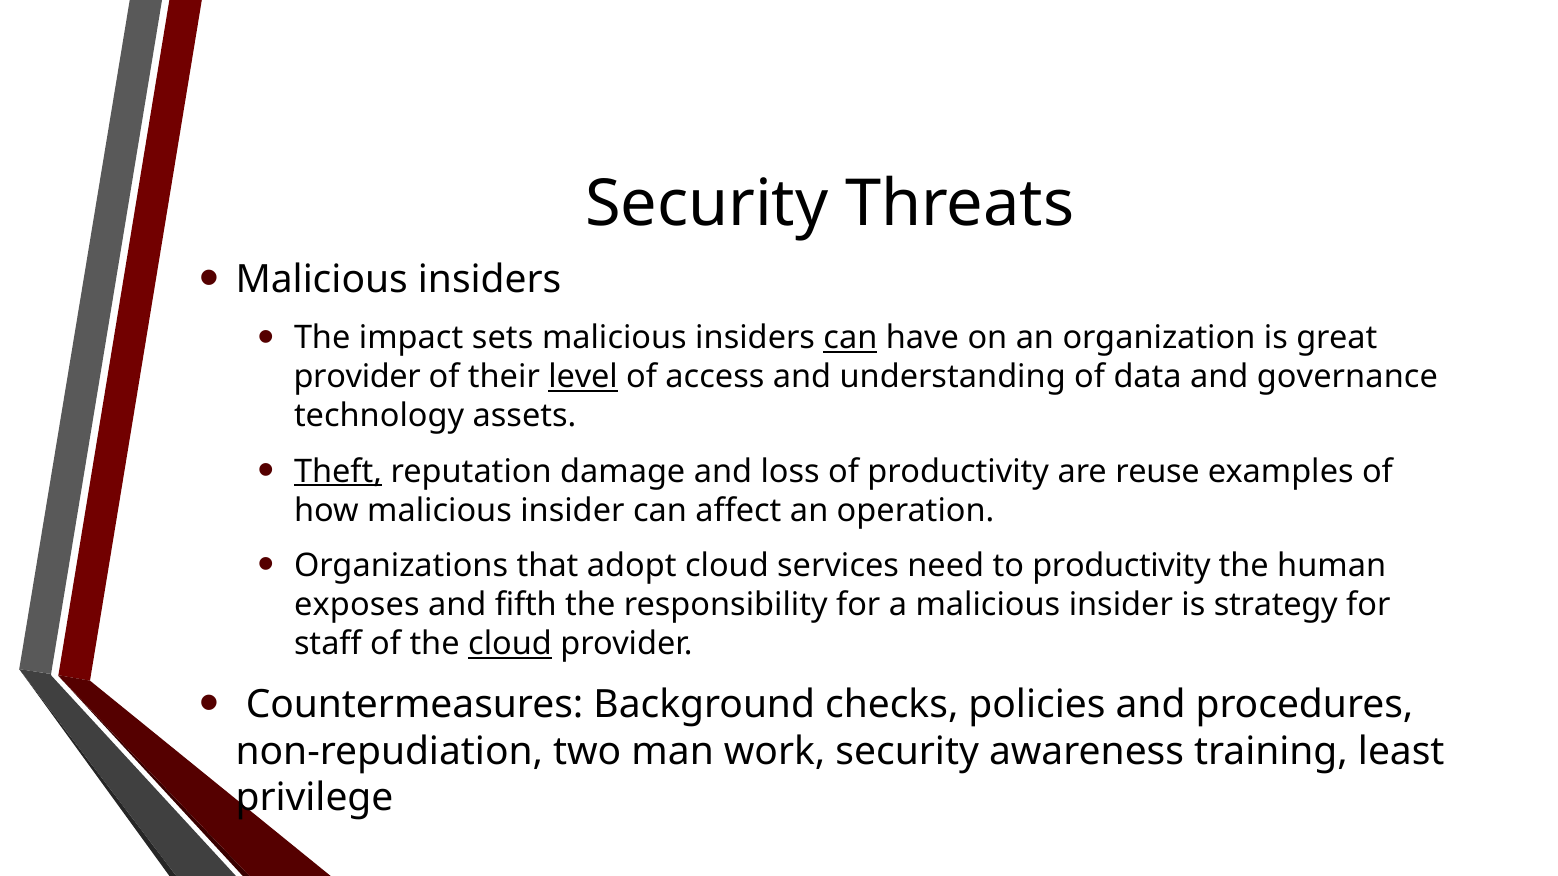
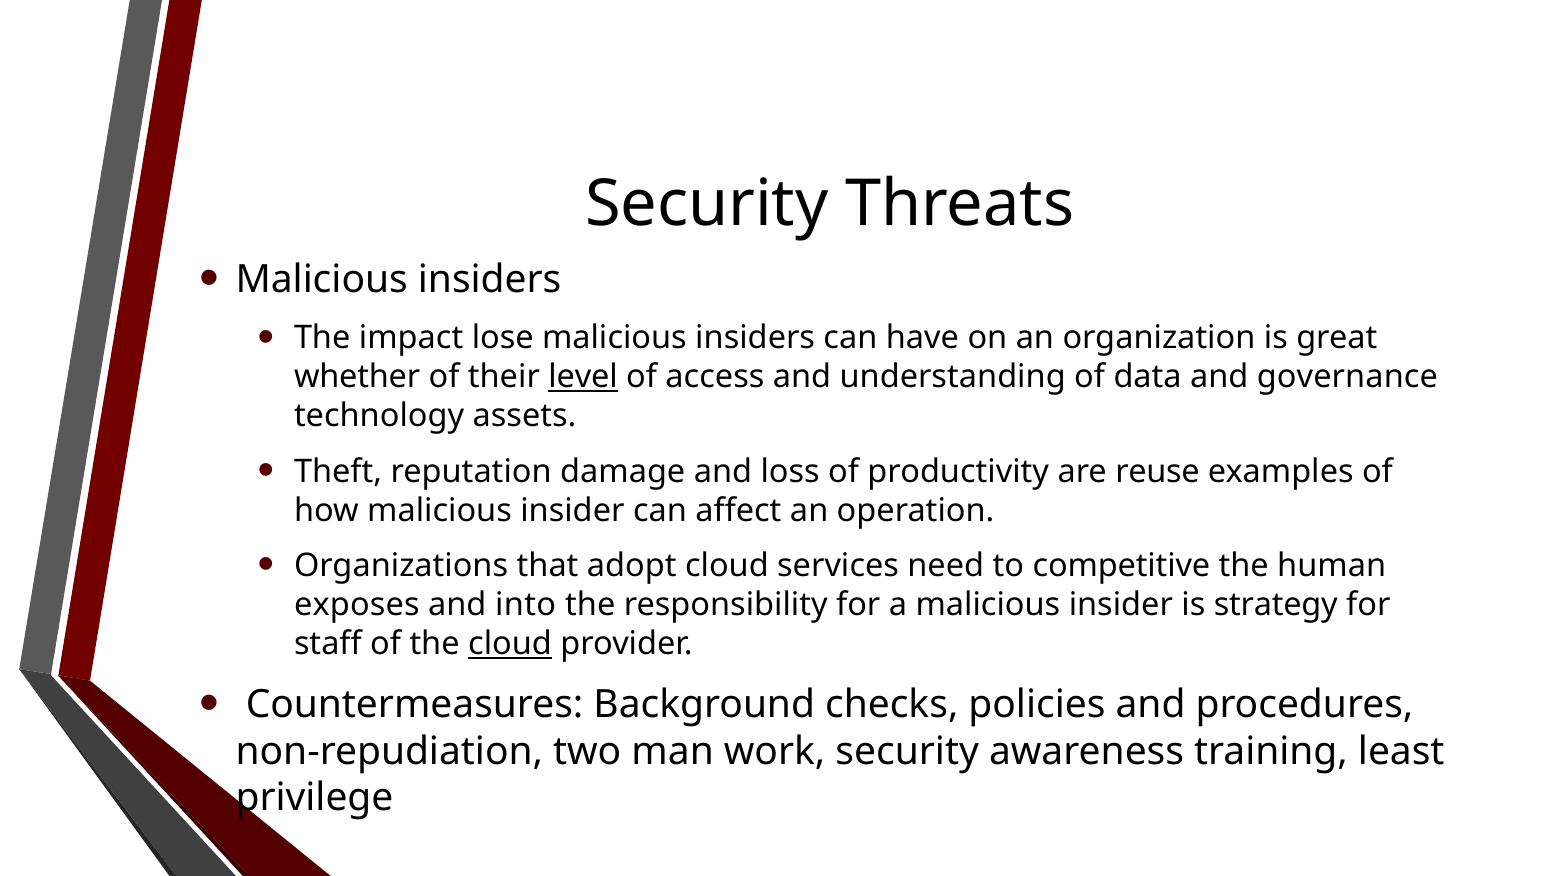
sets: sets -> lose
can at (850, 338) underline: present -> none
provider at (357, 377): provider -> whether
Theft underline: present -> none
to productivity: productivity -> competitive
fifth: fifth -> into
